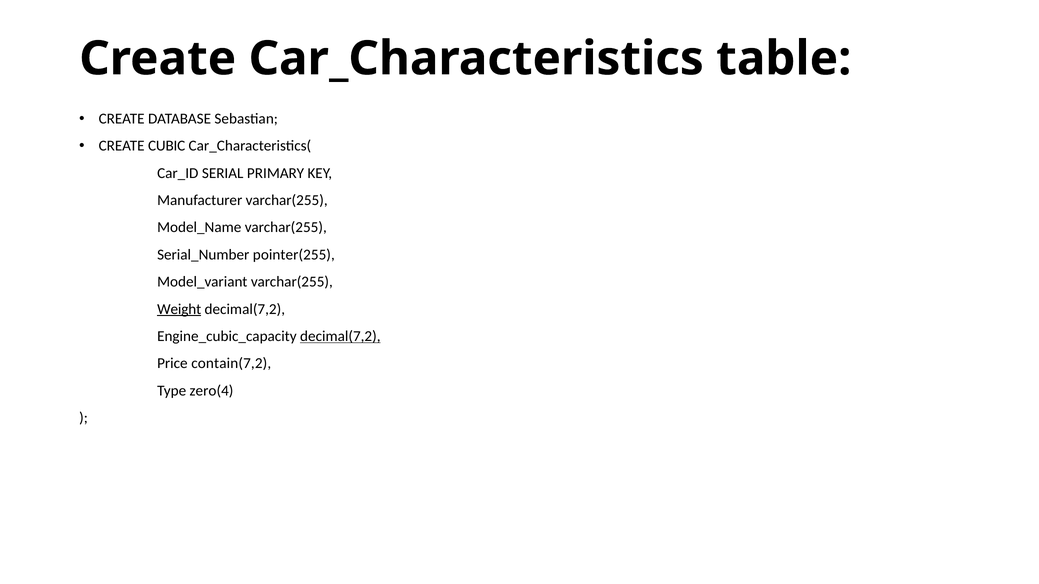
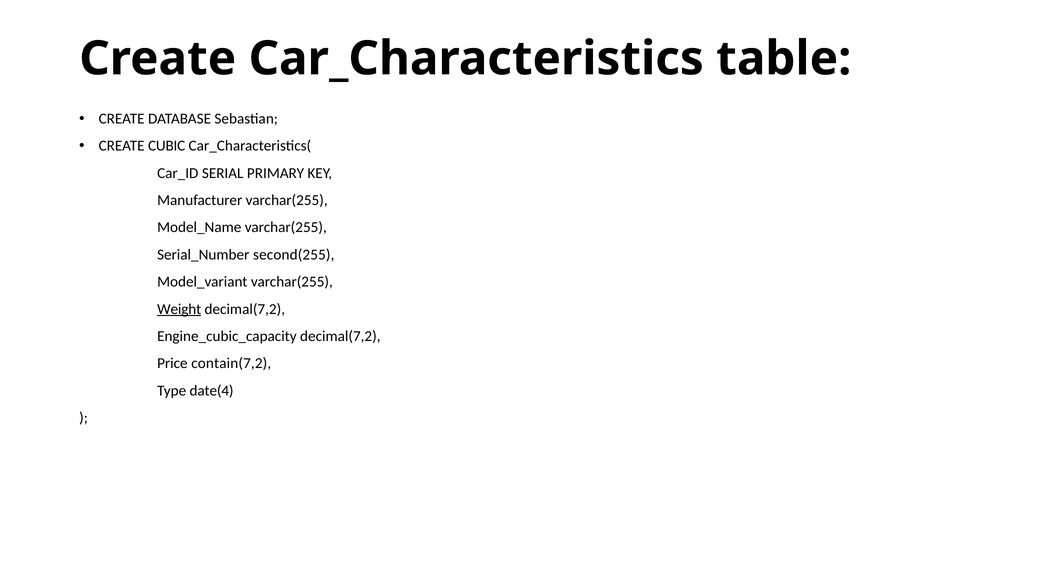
pointer(255: pointer(255 -> second(255
decimal(7,2 at (340, 336) underline: present -> none
zero(4: zero(4 -> date(4
